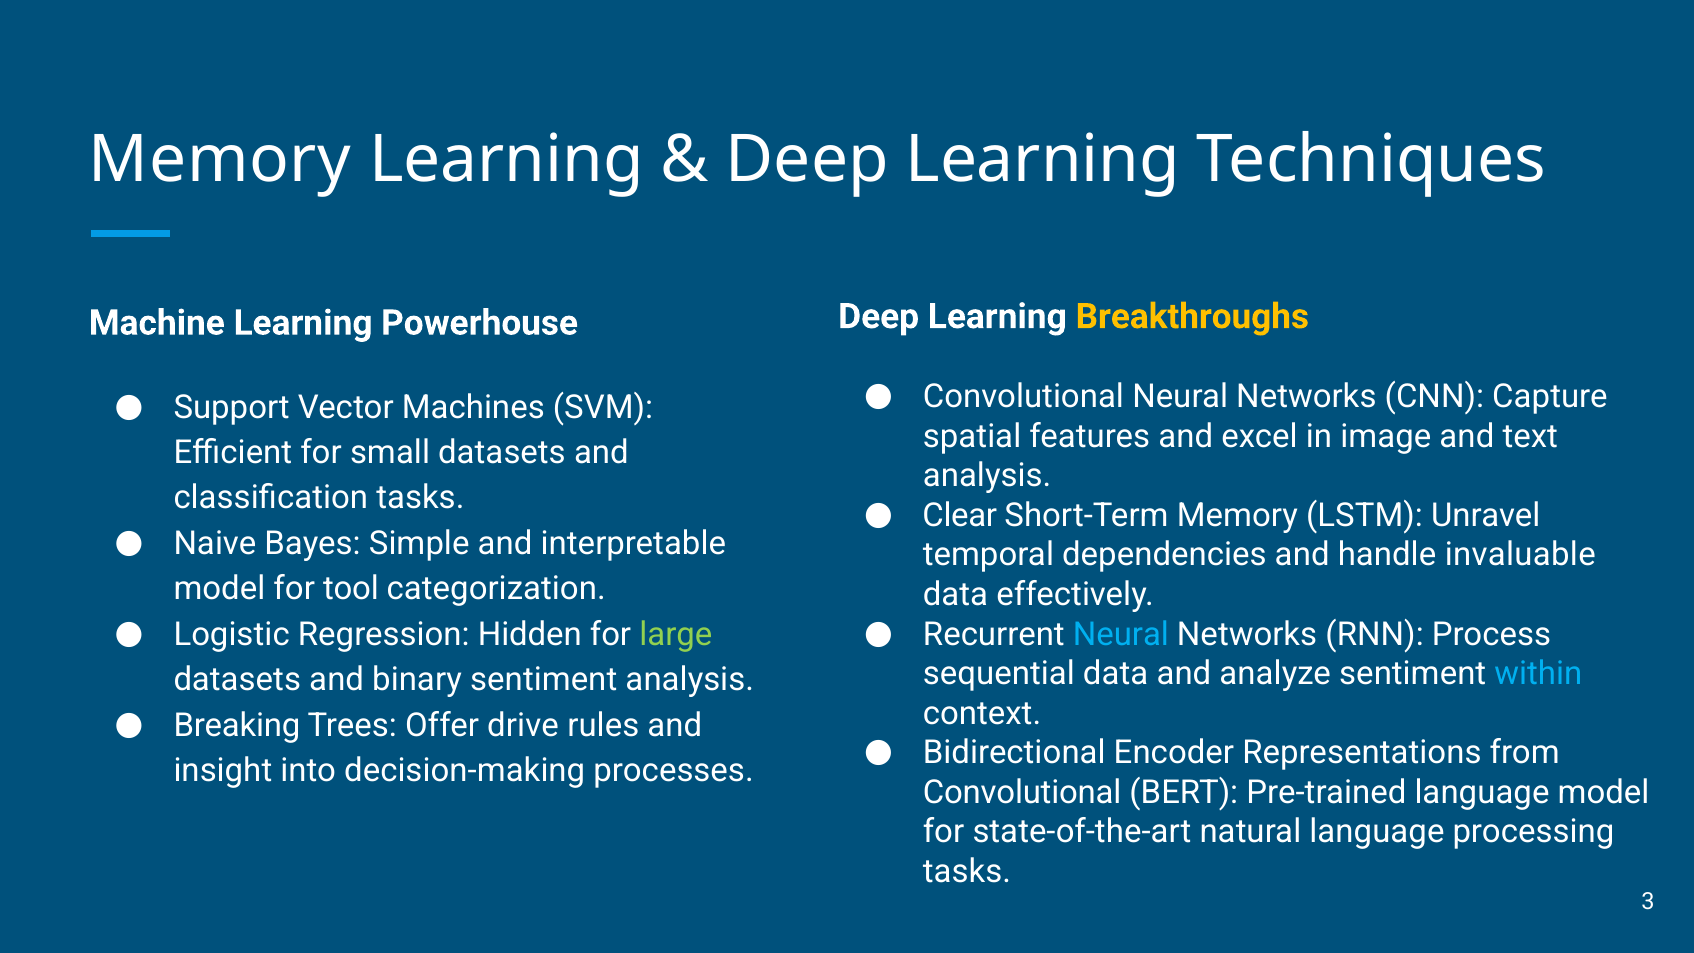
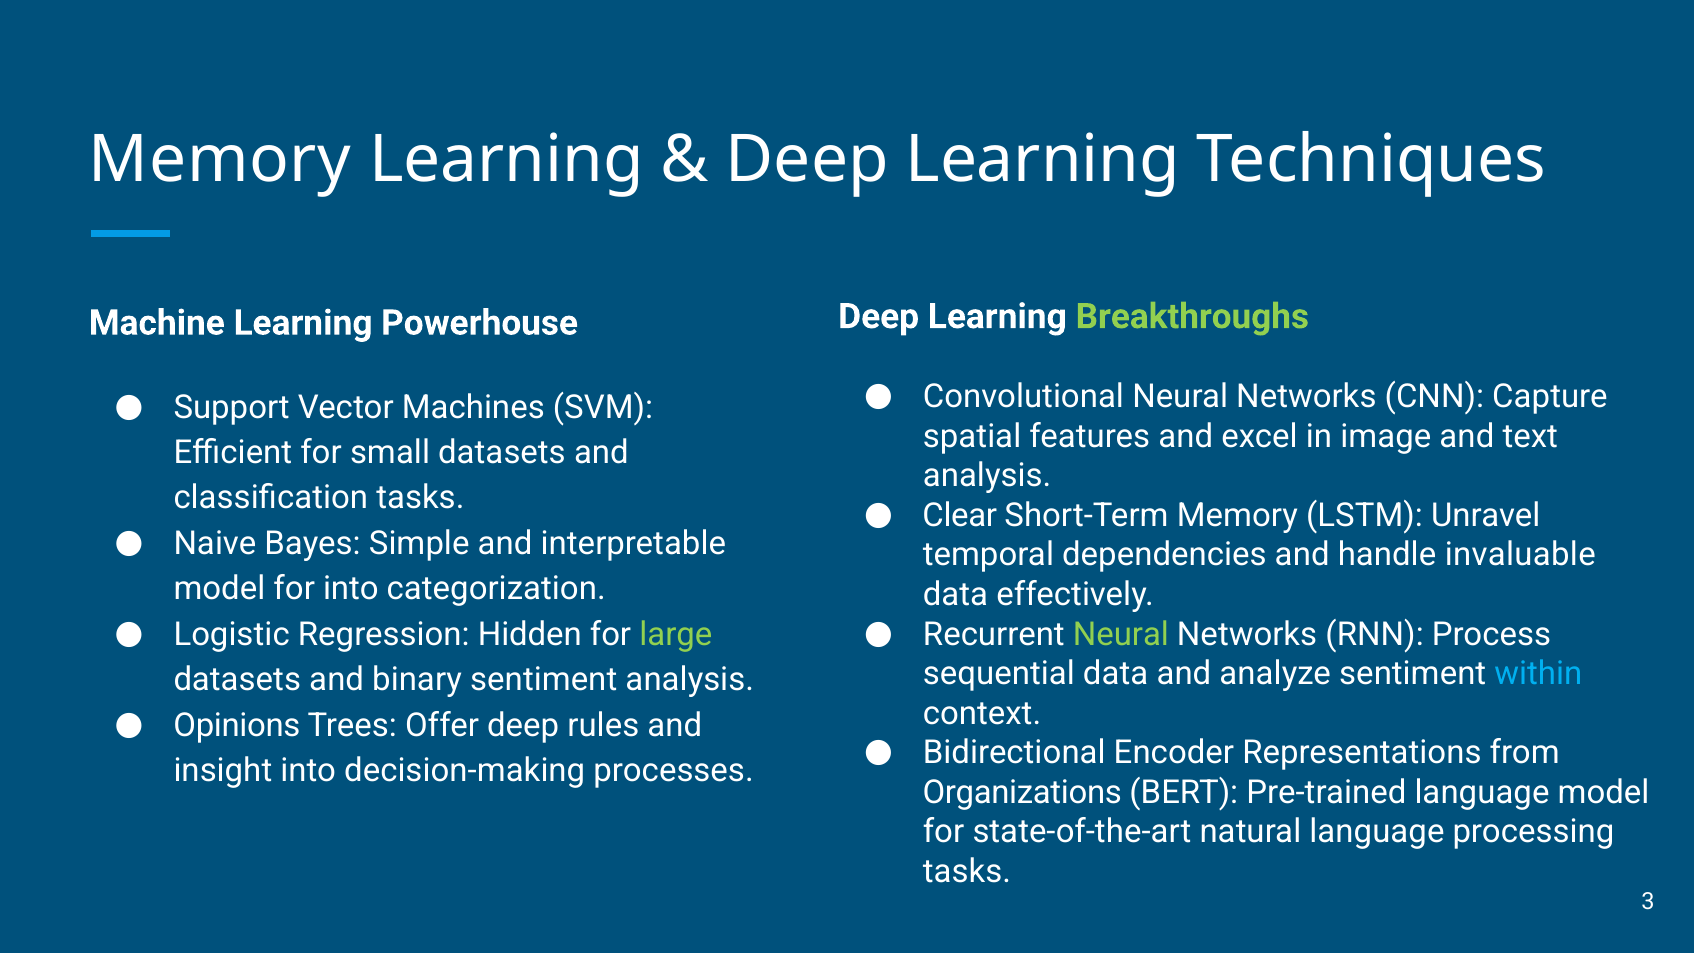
Breakthroughs colour: yellow -> light green
for tool: tool -> into
Neural at (1121, 634) colour: light blue -> light green
Breaking: Breaking -> Opinions
Offer drive: drive -> deep
Convolutional at (1022, 792): Convolutional -> Organizations
